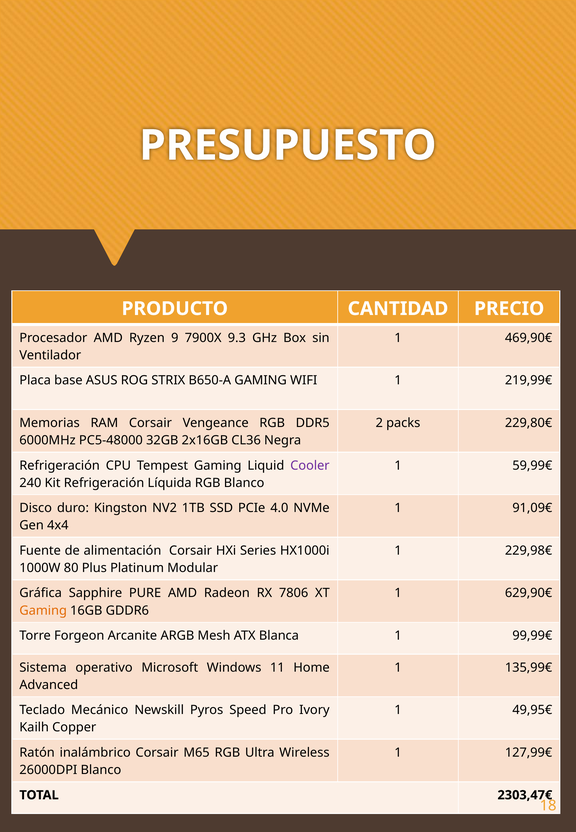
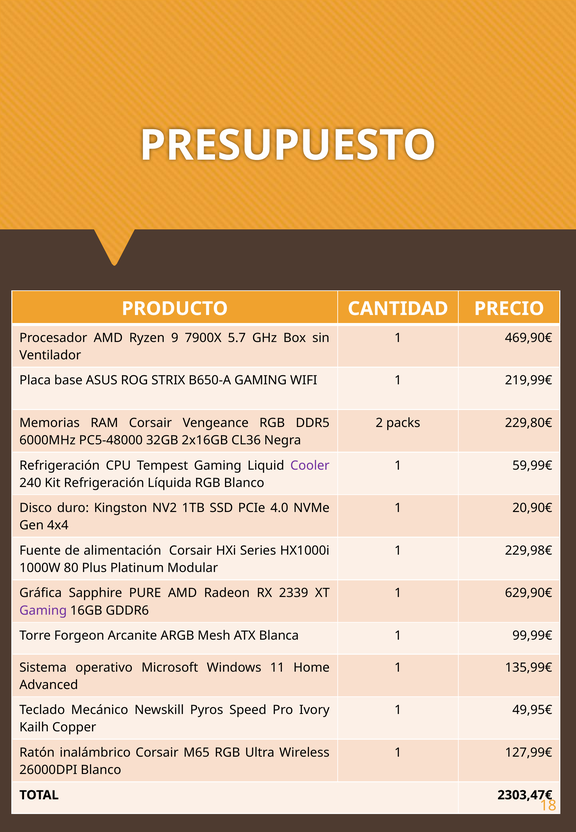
9.3: 9.3 -> 5.7
91,09€: 91,09€ -> 20,90€
7806: 7806 -> 2339
Gaming at (43, 611) colour: orange -> purple
